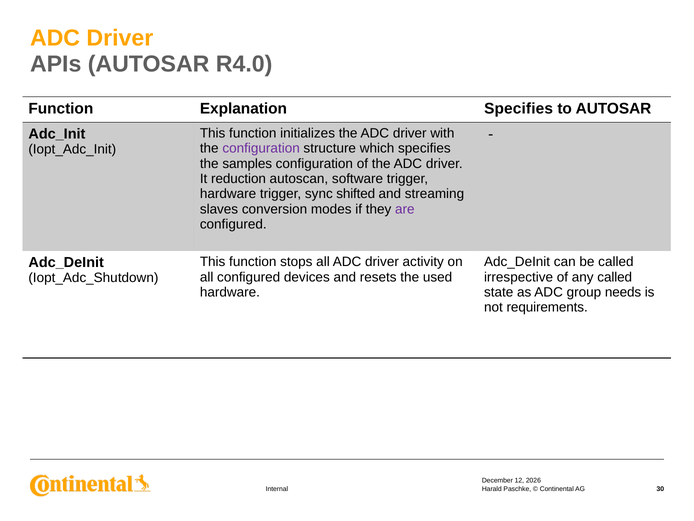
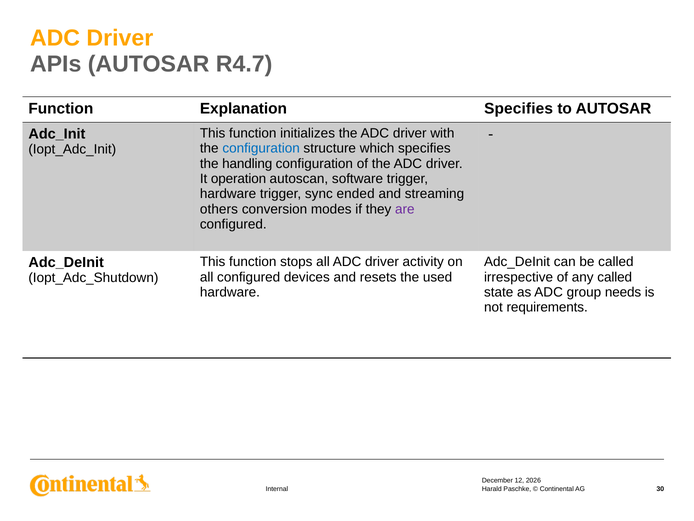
R4.0: R4.0 -> R4.7
configuration at (261, 148) colour: purple -> blue
samples: samples -> handling
reduction: reduction -> operation
shifted: shifted -> ended
slaves: slaves -> others
